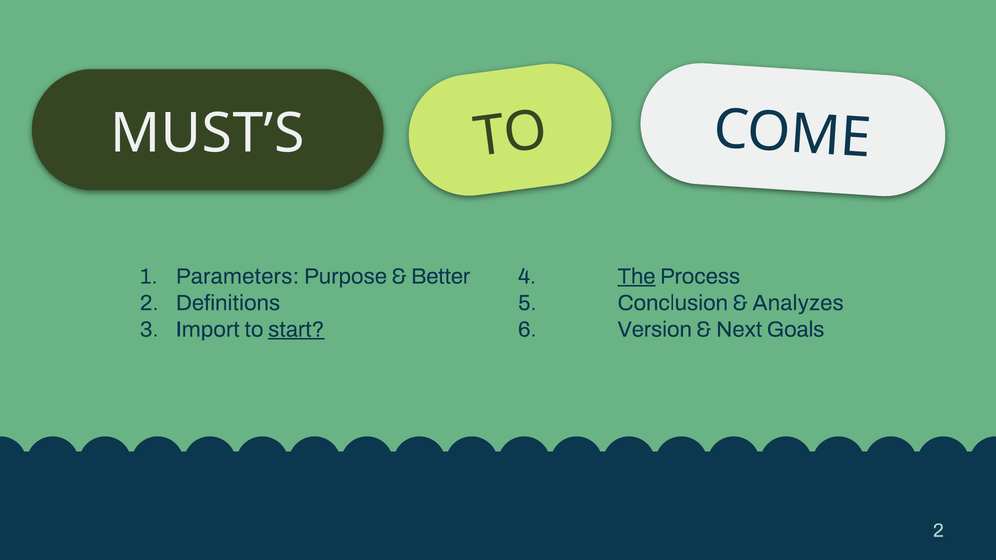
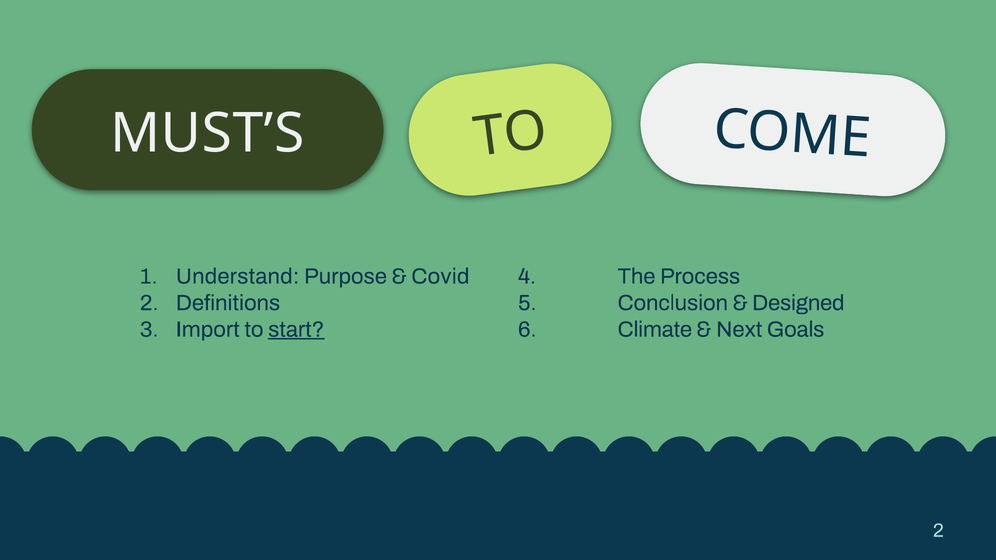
Parameters: Parameters -> Understand
Better: Better -> Covid
The underline: present -> none
Analyzes: Analyzes -> Designed
Version: Version -> Climate
